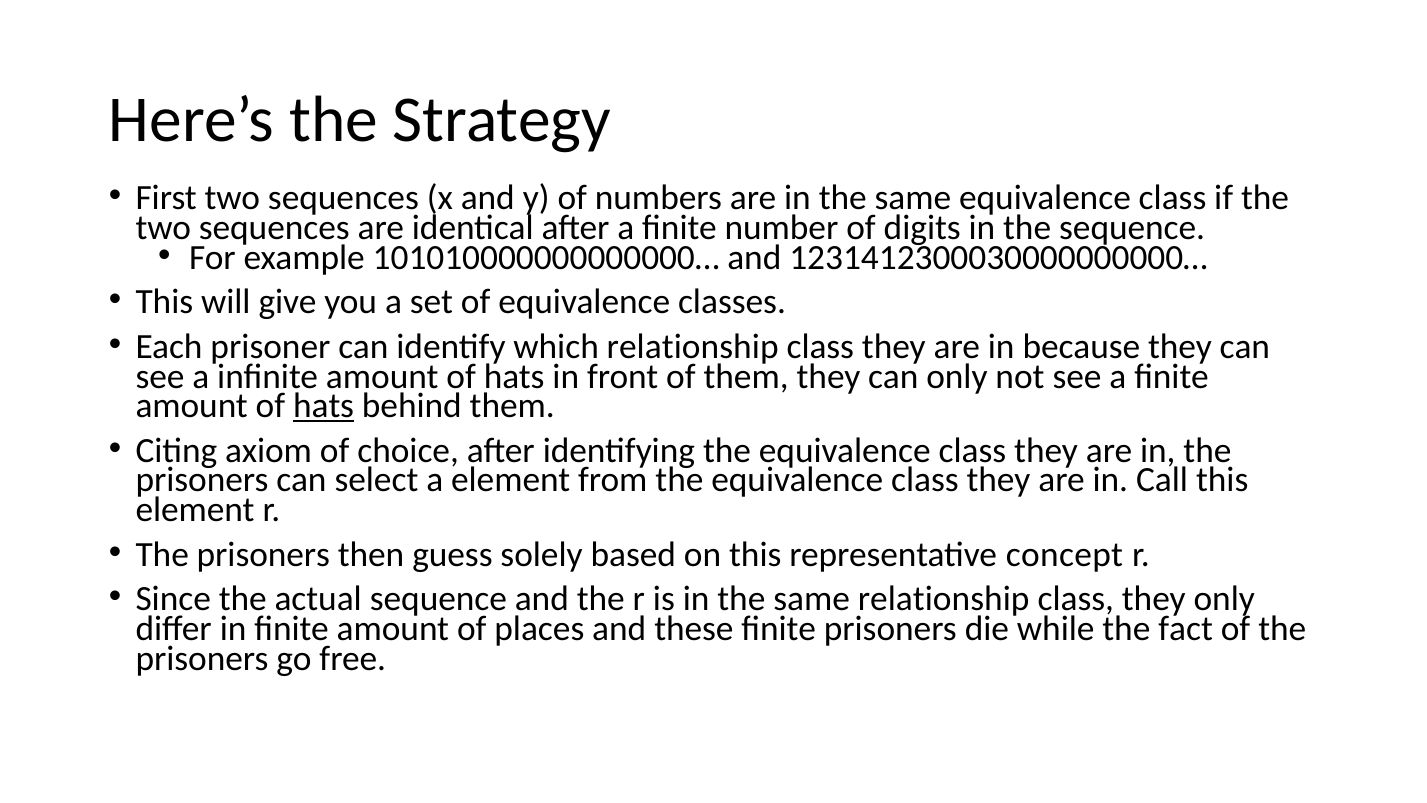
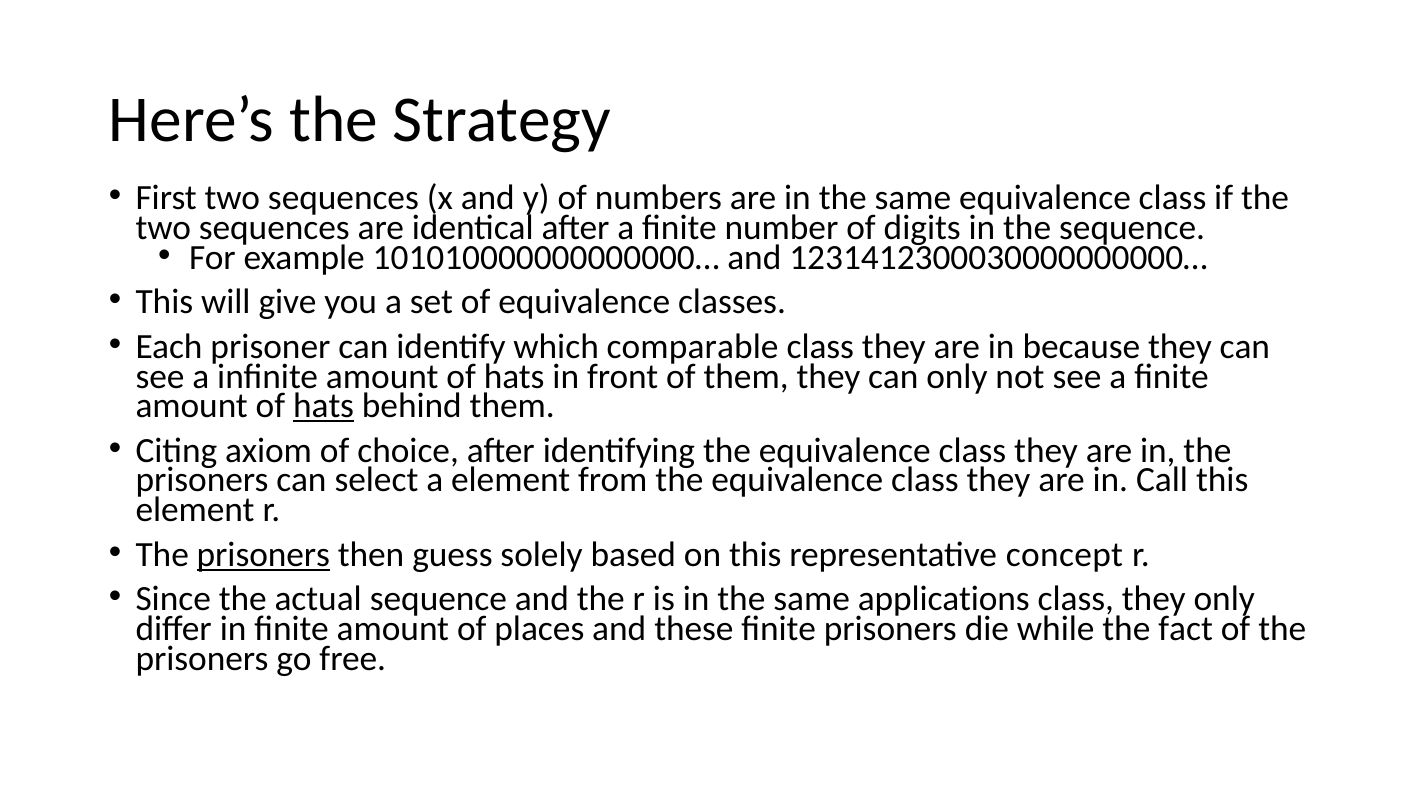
which relationship: relationship -> comparable
prisoners at (263, 554) underline: none -> present
same relationship: relationship -> applications
